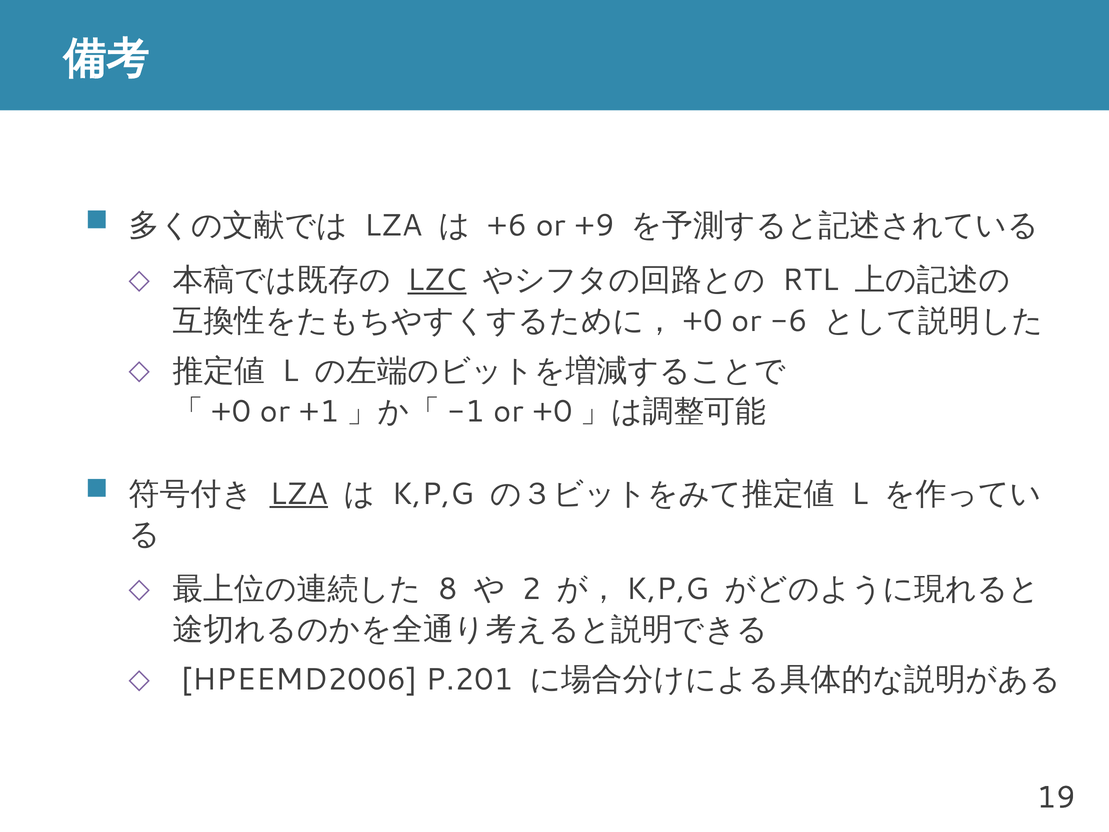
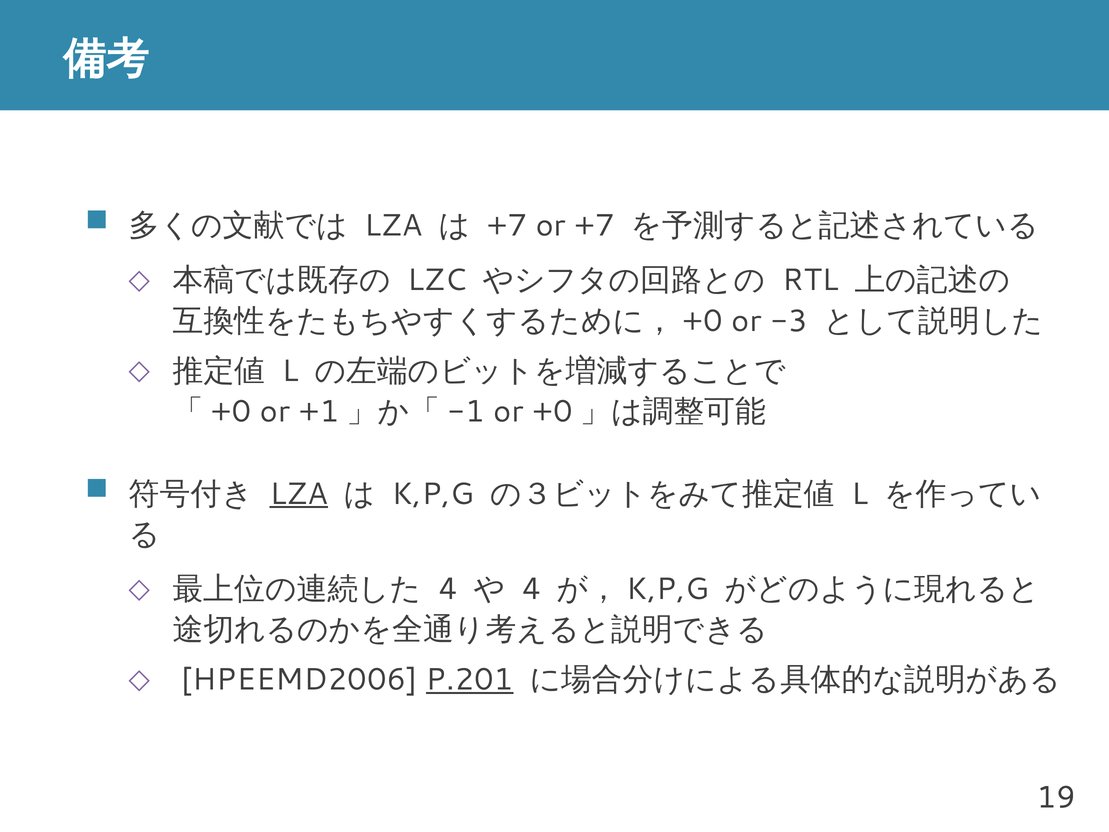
+6 at (507, 226): +6 -> +7
or +9: +9 -> +7
LZC underline: present -> none
-6: -6 -> -3
8 at (448, 589): 8 -> 4
2 at (531, 589): 2 -> 4
P.201 underline: none -> present
